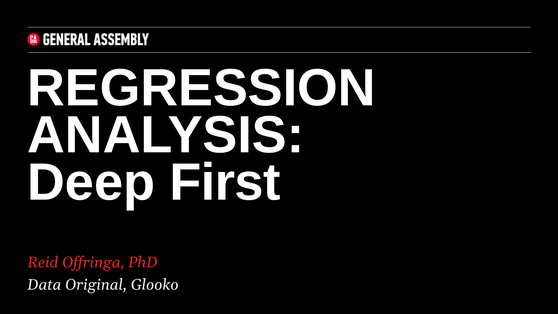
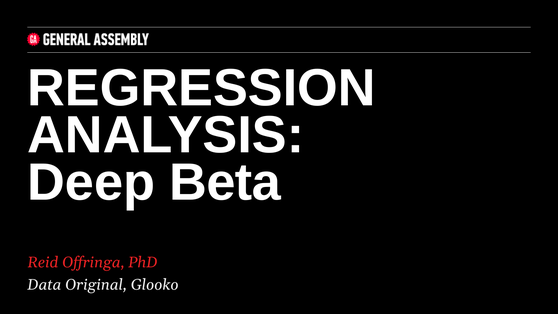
First: First -> Beta
